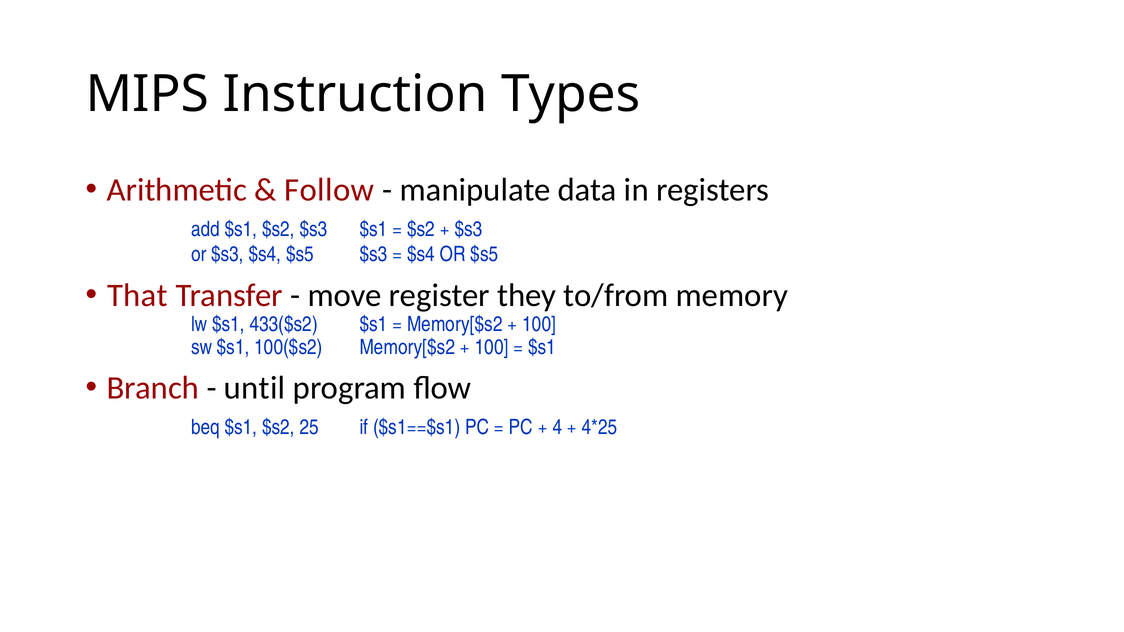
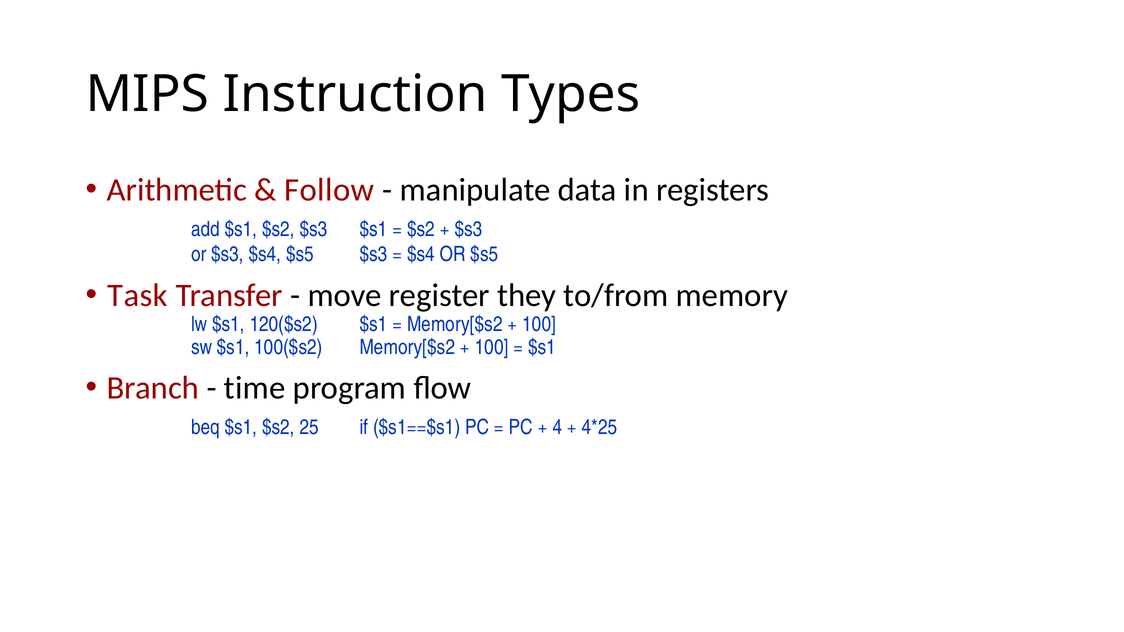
That: That -> Task
433($s2: 433($s2 -> 120($s2
until: until -> time
